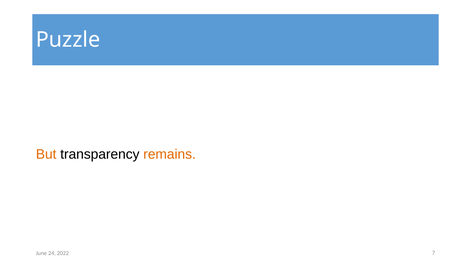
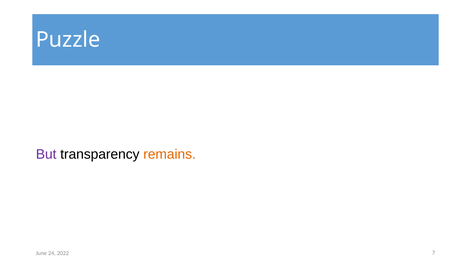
But colour: orange -> purple
